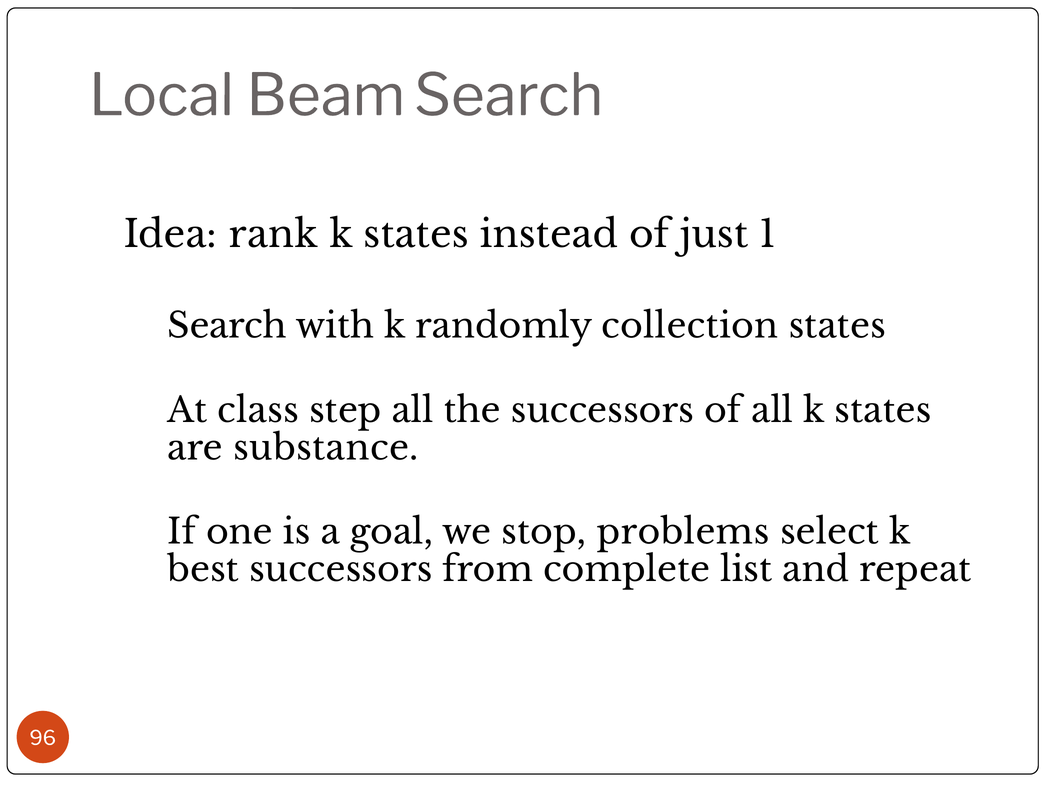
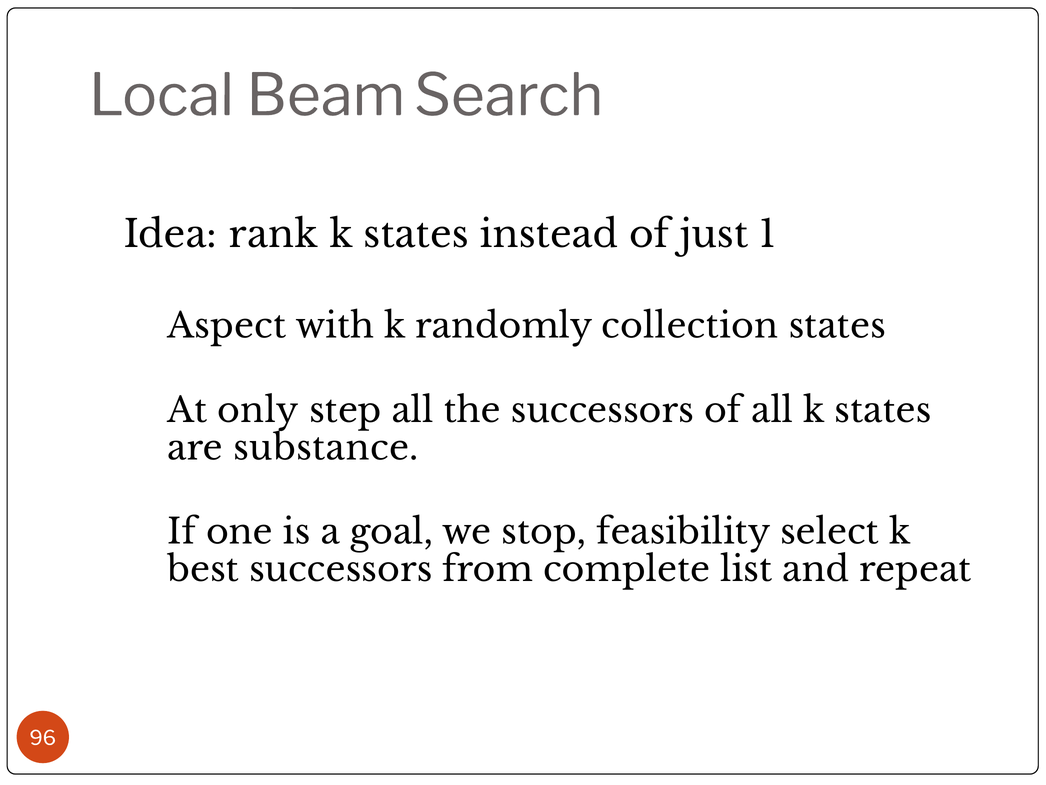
Search at (227, 326): Search -> Aspect
class: class -> only
problems: problems -> feasibility
